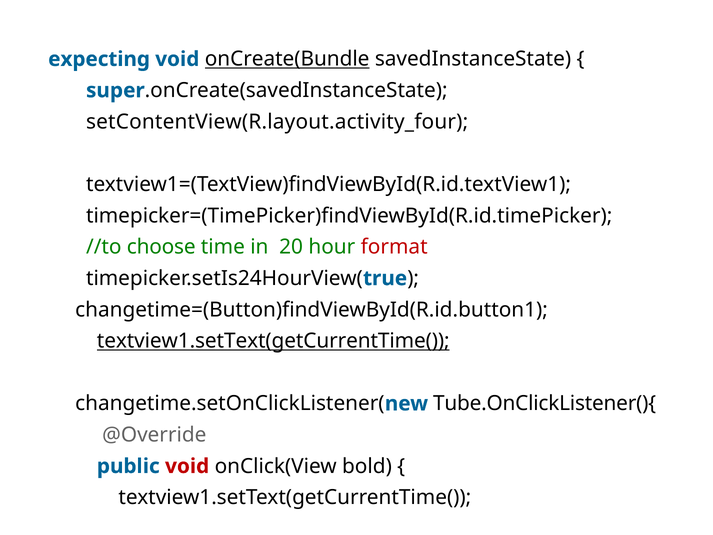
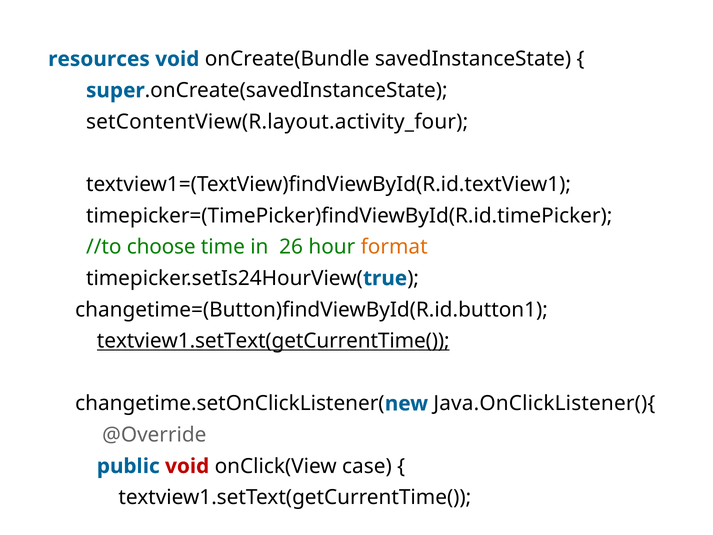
expecting: expecting -> resources
onCreate(Bundle underline: present -> none
20: 20 -> 26
format colour: red -> orange
Tube.OnClickListener(){: Tube.OnClickListener(){ -> Java.OnClickListener(){
bold: bold -> case
